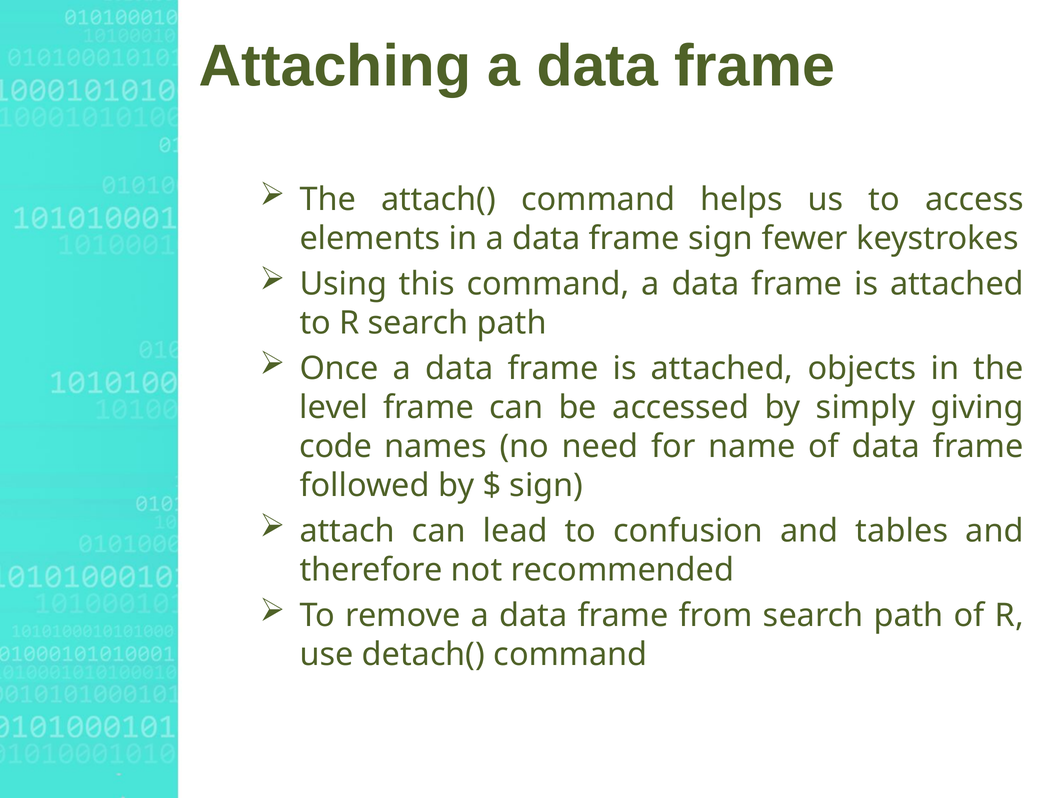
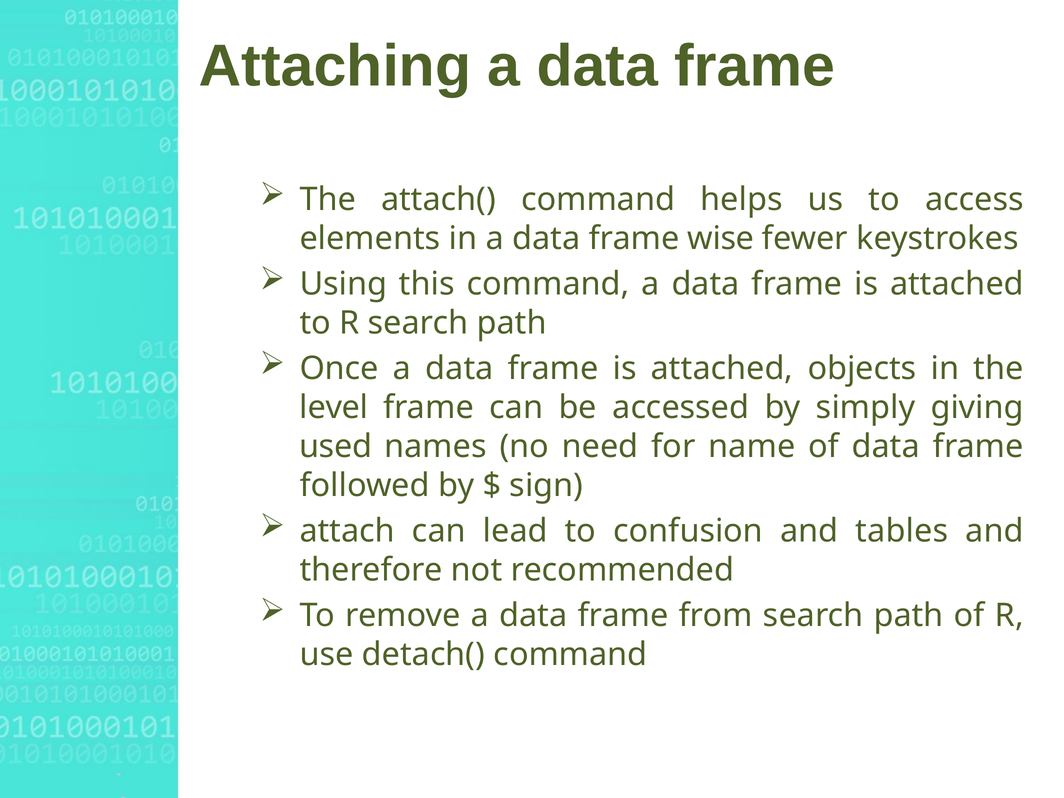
frame sign: sign -> wise
code: code -> used
